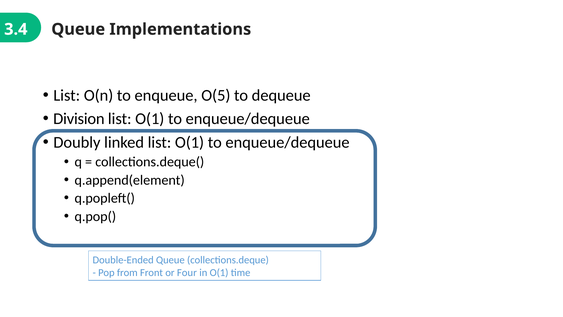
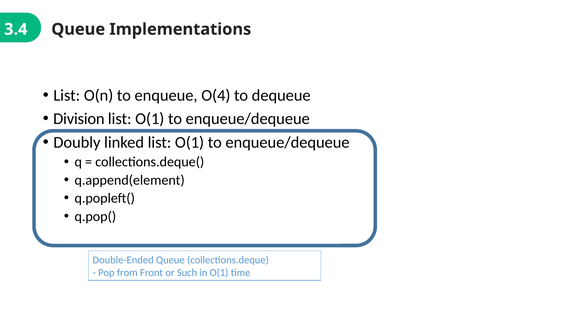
O(5: O(5 -> O(4
Four: Four -> Such
